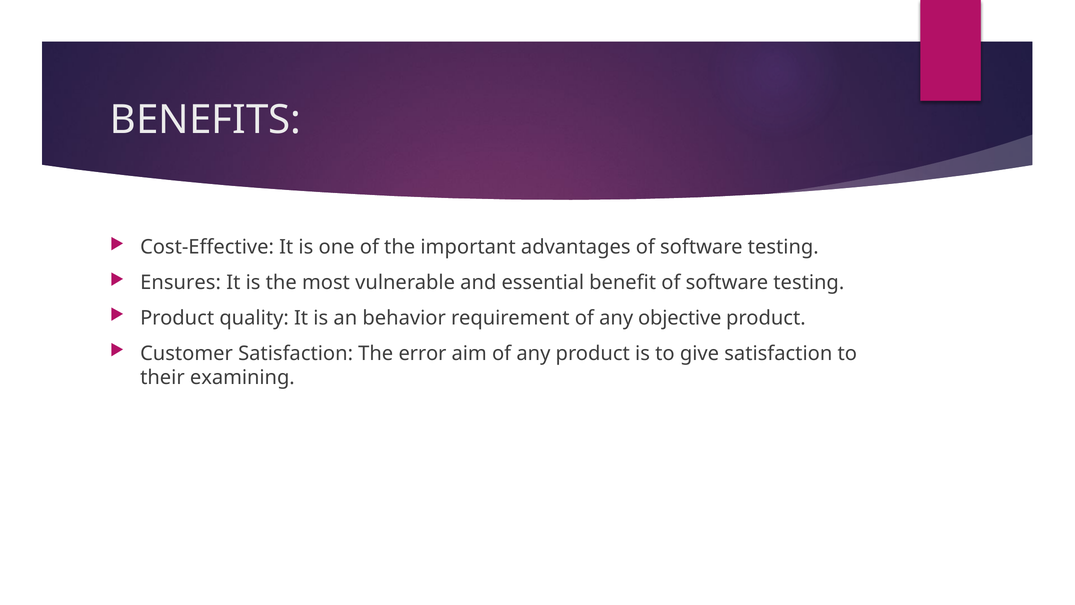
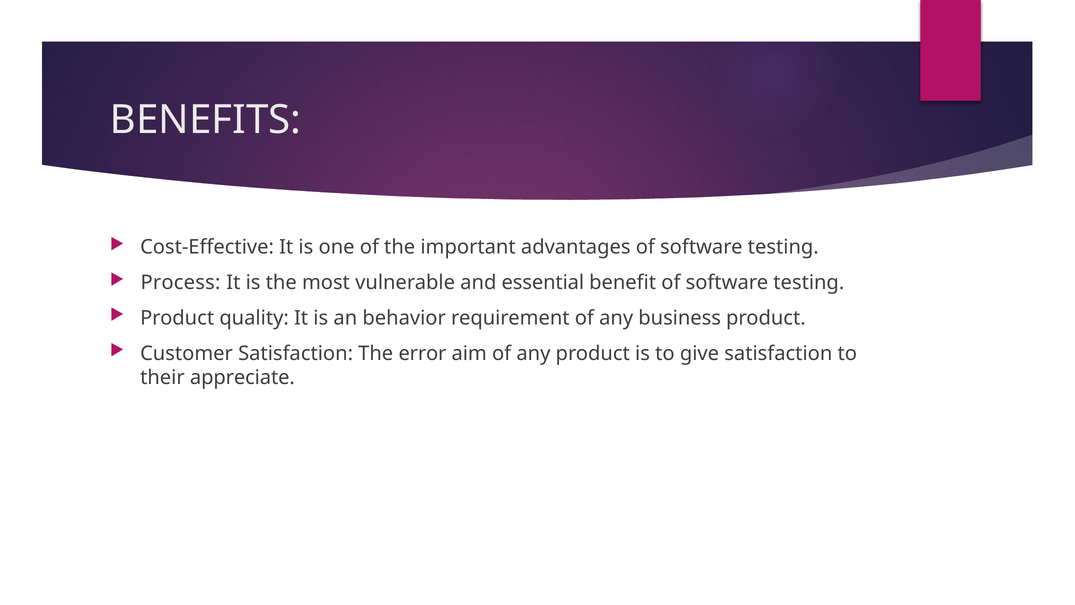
Ensures: Ensures -> Process
objective: objective -> business
examining: examining -> appreciate
